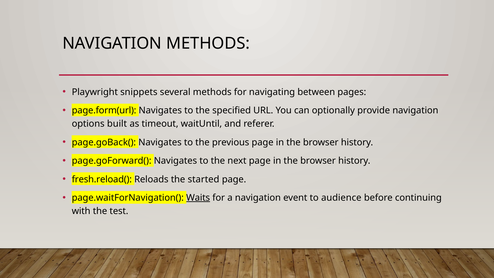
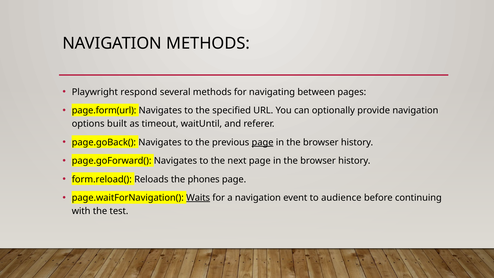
snippets: snippets -> respond
page at (263, 142) underline: none -> present
fresh.reload(: fresh.reload( -> form.reload(
started: started -> phones
